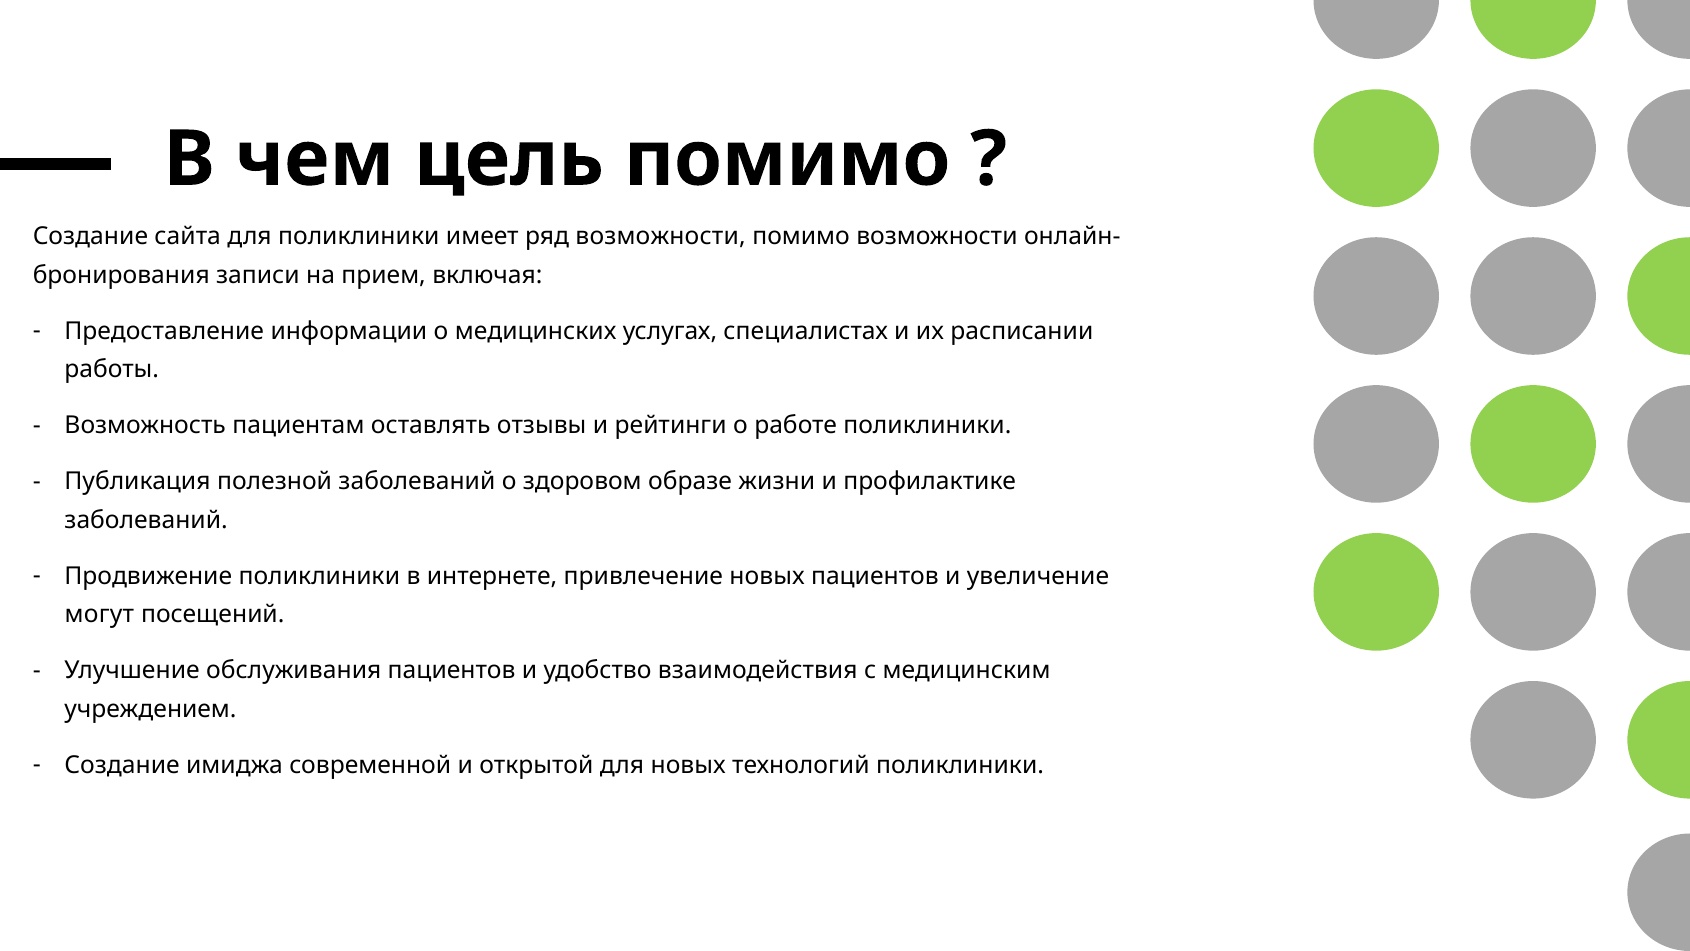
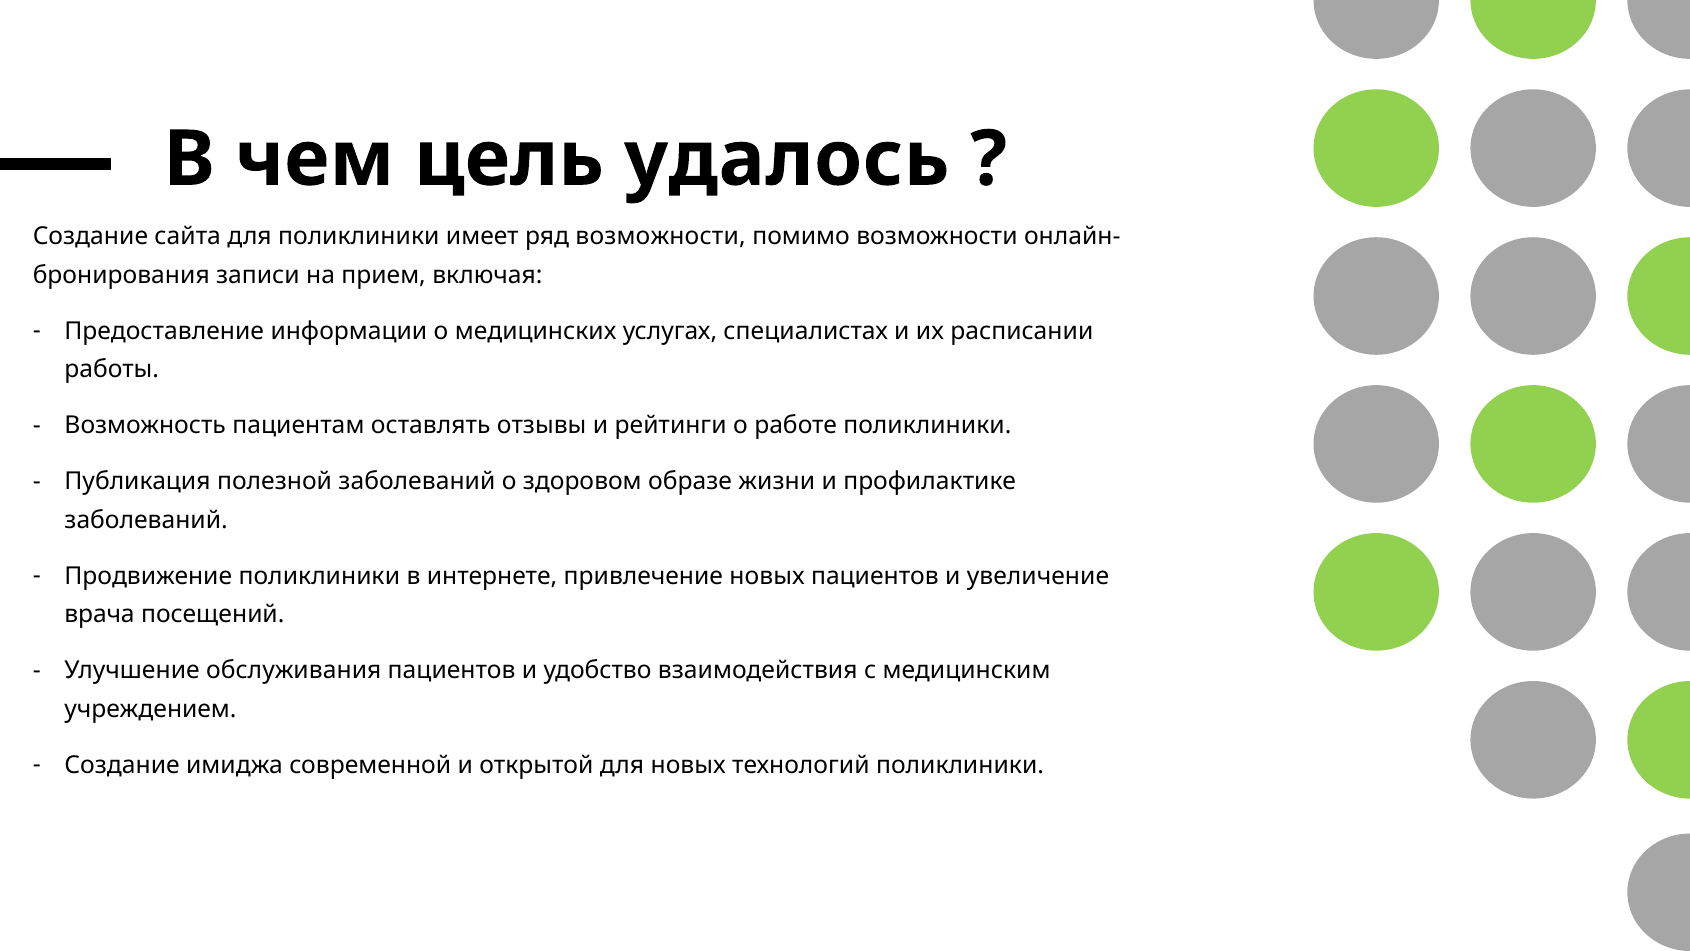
цель помимо: помимо -> удалось
могут: могут -> врача
